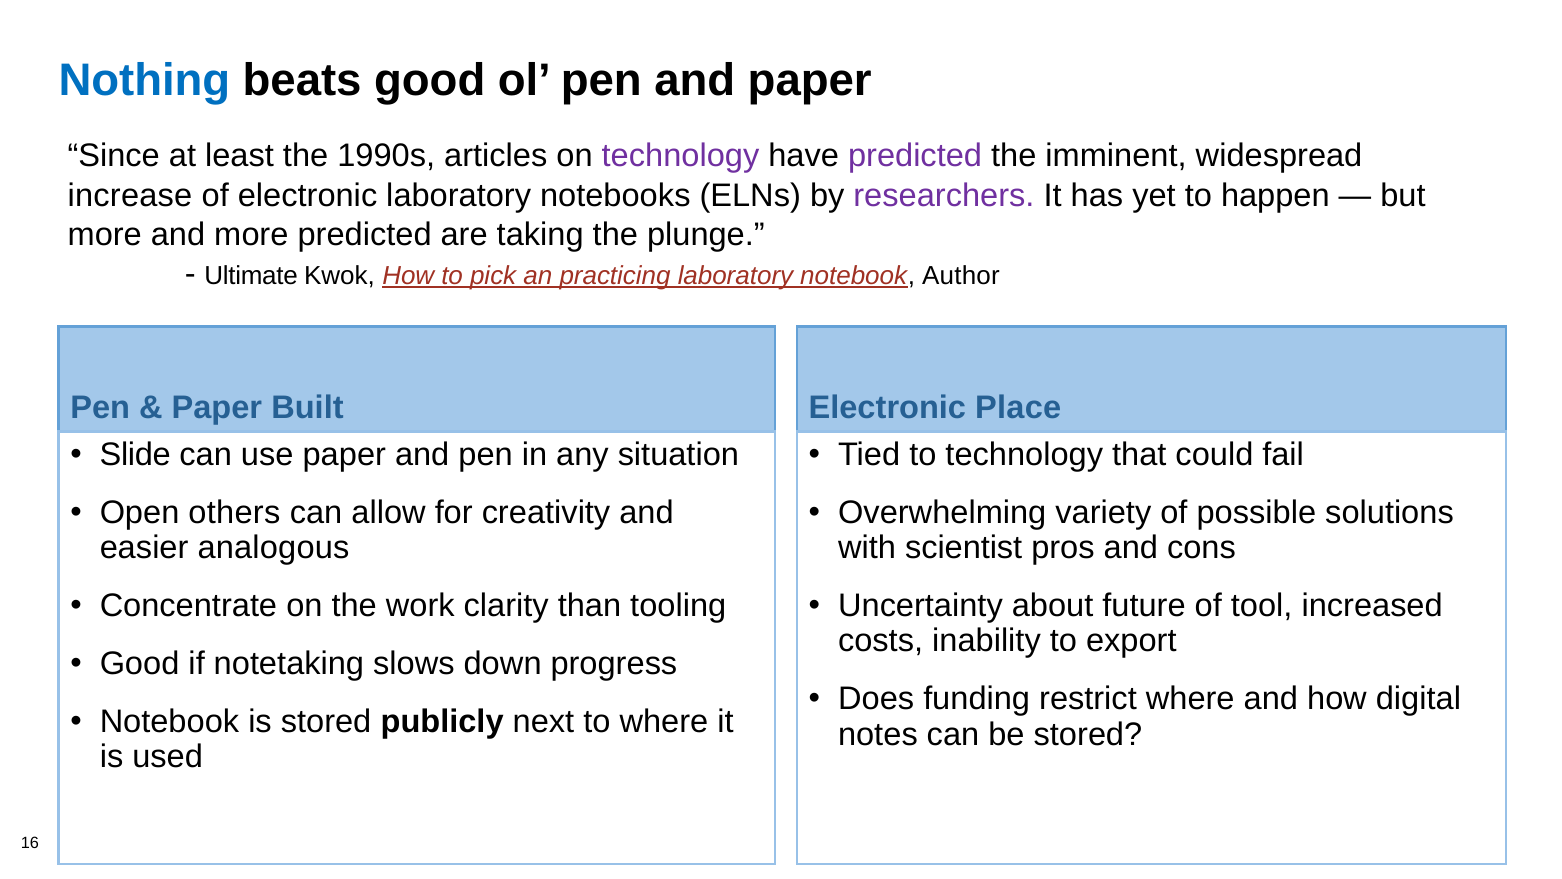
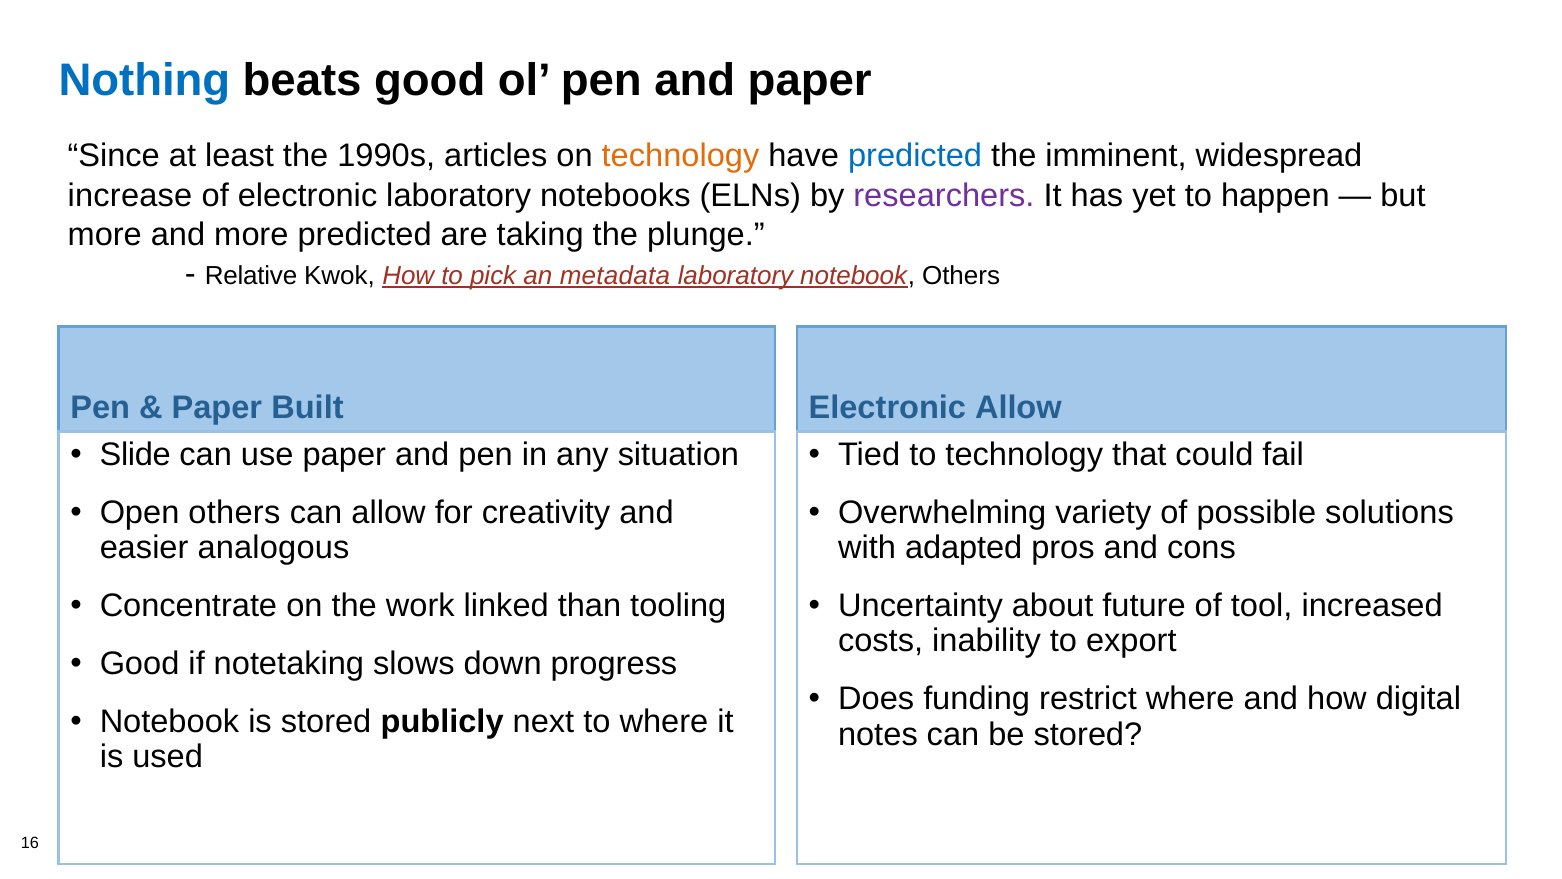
technology at (680, 156) colour: purple -> orange
predicted at (915, 156) colour: purple -> blue
Ultimate: Ultimate -> Relative
practicing: practicing -> metadata
notebook Author: Author -> Others
Electronic Place: Place -> Allow
scientist: scientist -> adapted
clarity: clarity -> linked
